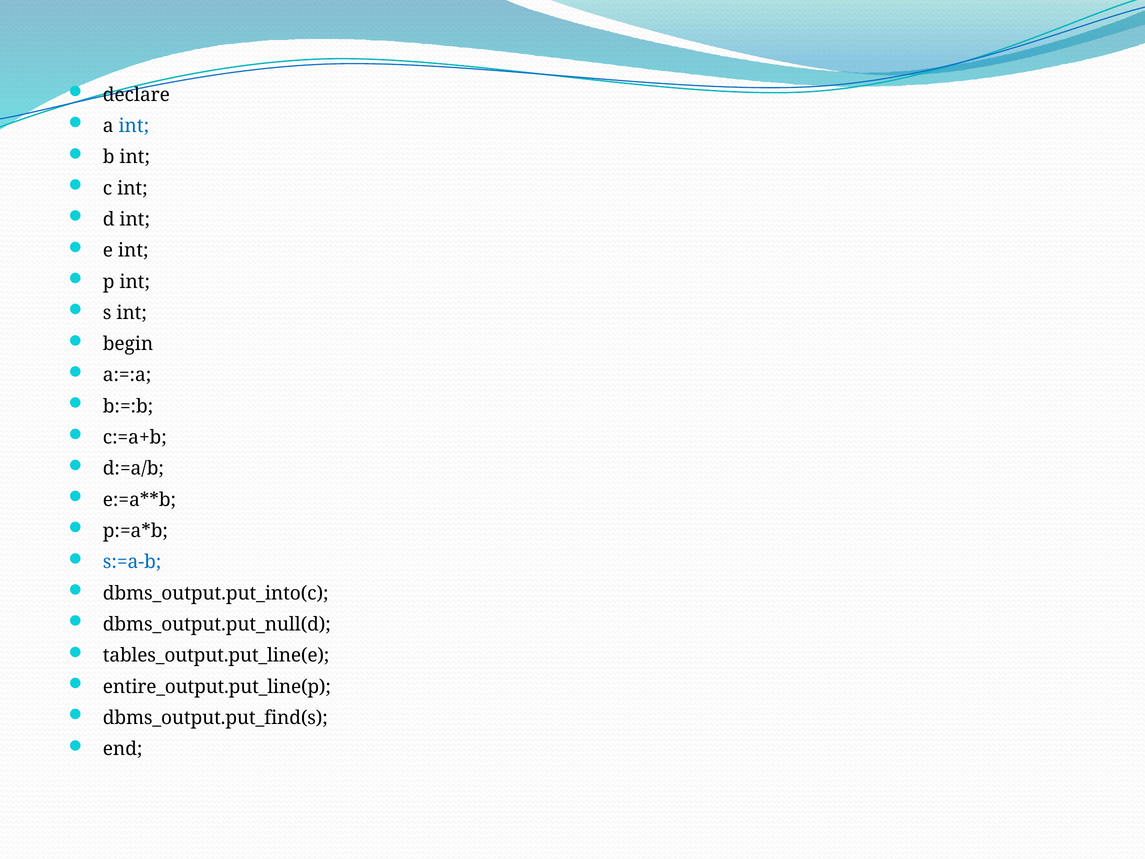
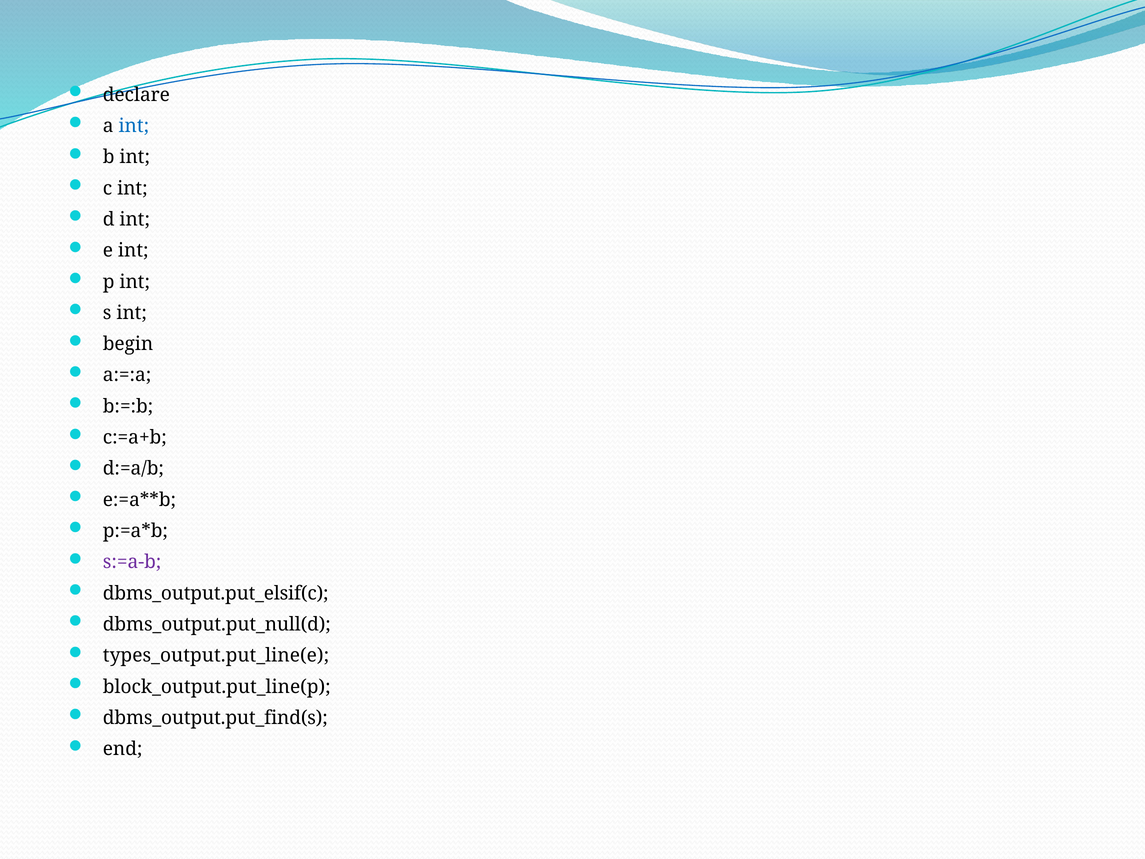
s:=a-b colour: blue -> purple
dbms_output.put_into(c: dbms_output.put_into(c -> dbms_output.put_elsif(c
tables_output.put_line(e: tables_output.put_line(e -> types_output.put_line(e
entire_output.put_line(p: entire_output.put_line(p -> block_output.put_line(p
